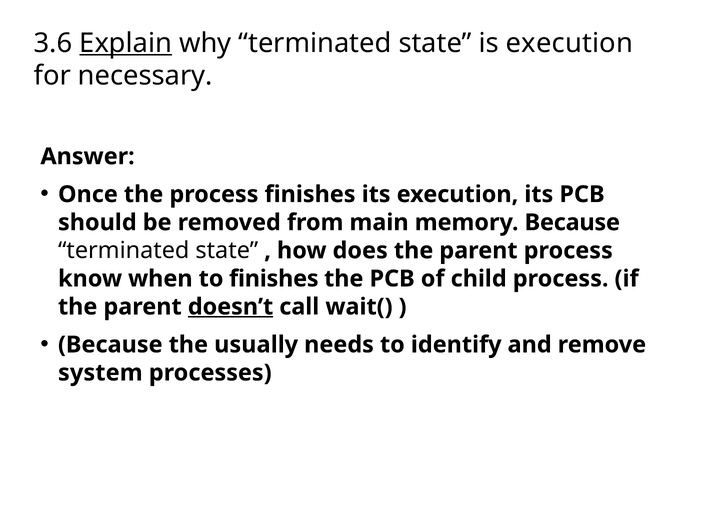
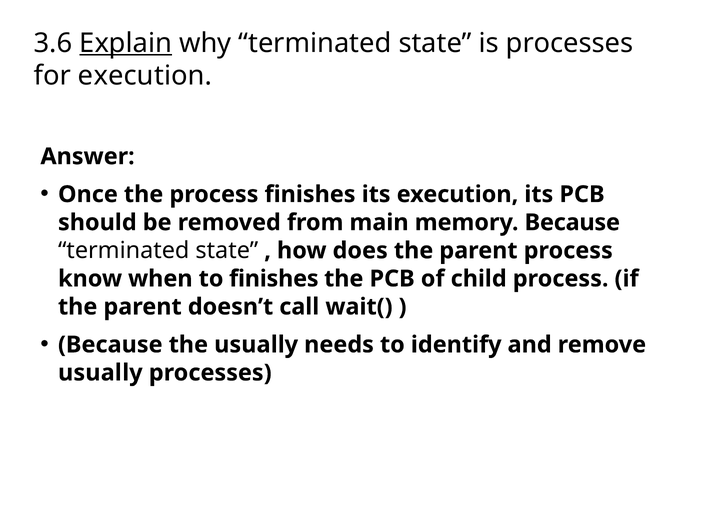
is execution: execution -> processes
for necessary: necessary -> execution
doesn’t underline: present -> none
system at (100, 373): system -> usually
